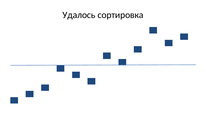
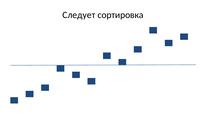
Удалось: Удалось -> Следует
